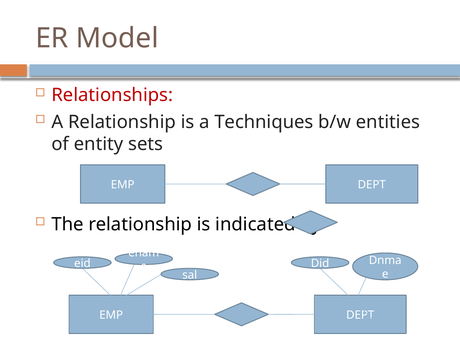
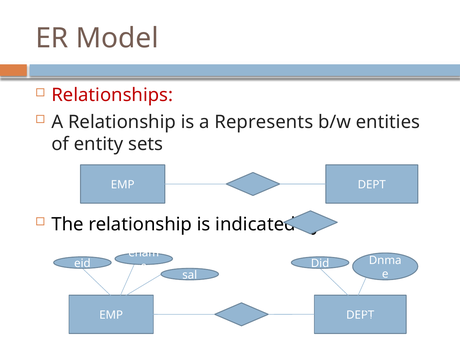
Techniques: Techniques -> Represents
